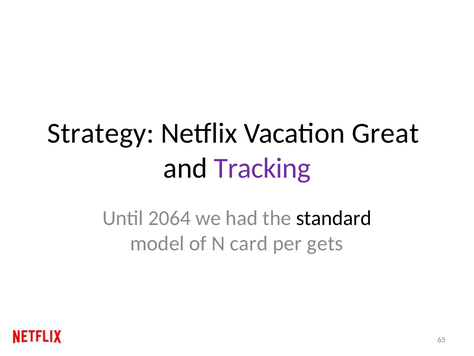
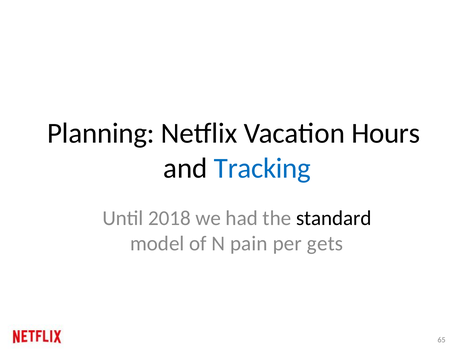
Strategy: Strategy -> Planning
Great: Great -> Hours
Tracking colour: purple -> blue
2064: 2064 -> 2018
card: card -> pain
